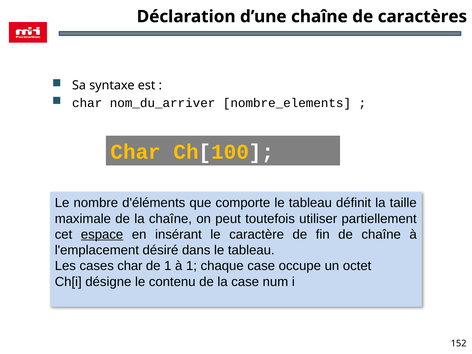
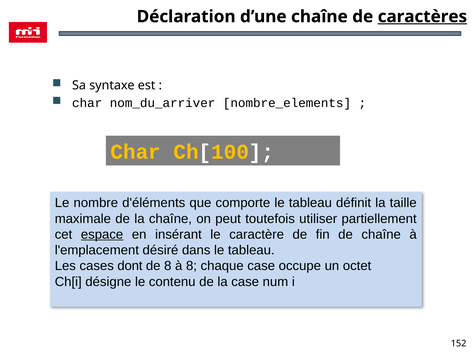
caractères underline: none -> present
cases char: char -> dont
de 1: 1 -> 8
à 1: 1 -> 8
